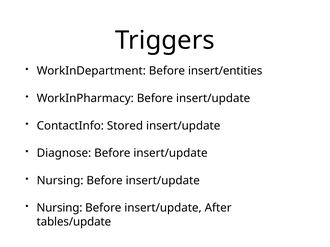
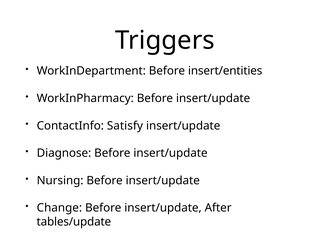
Stored: Stored -> Satisfy
Nursing at (59, 208): Nursing -> Change
